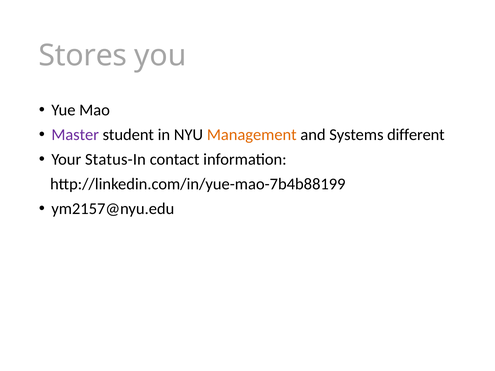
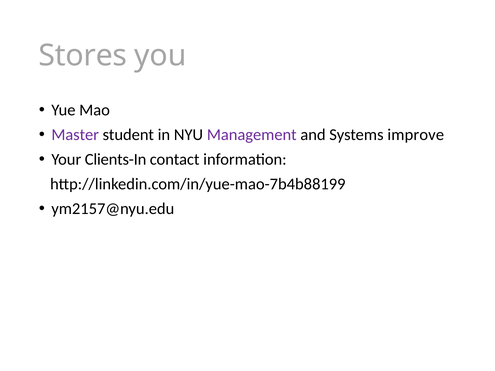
Management colour: orange -> purple
different: different -> improve
Status-In: Status-In -> Clients-In
